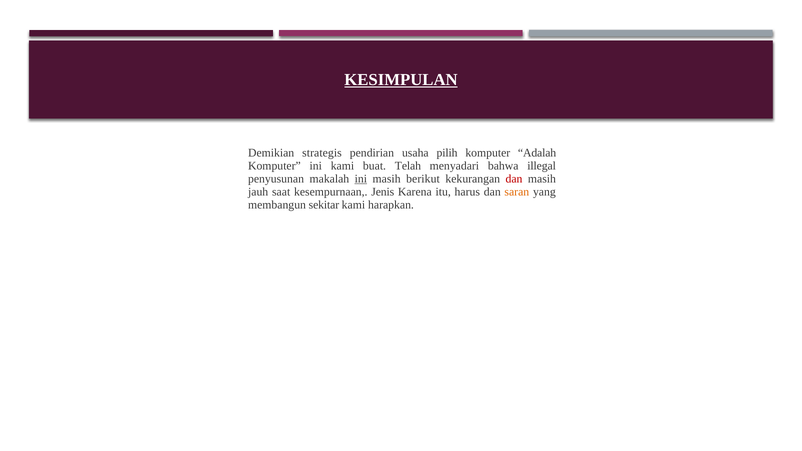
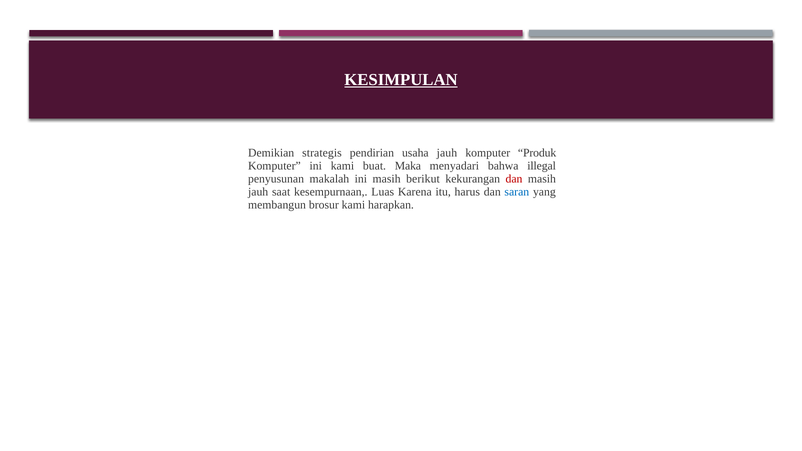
usaha pilih: pilih -> jauh
Adalah: Adalah -> Produk
Telah: Telah -> Maka
ini at (361, 179) underline: present -> none
Jenis: Jenis -> Luas
saran colour: orange -> blue
sekitar: sekitar -> brosur
